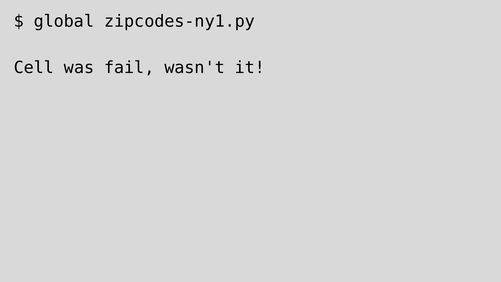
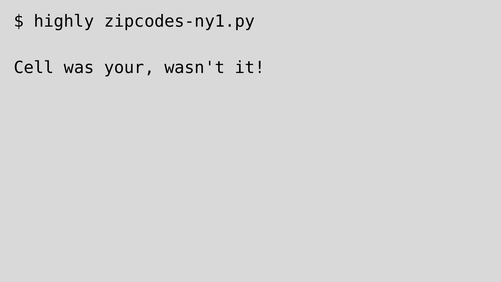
global: global -> highly
fail: fail -> your
